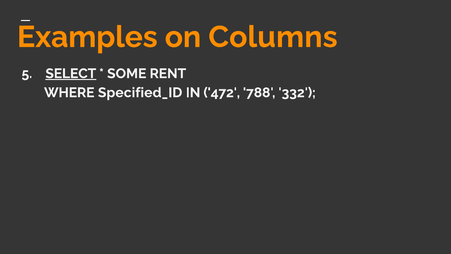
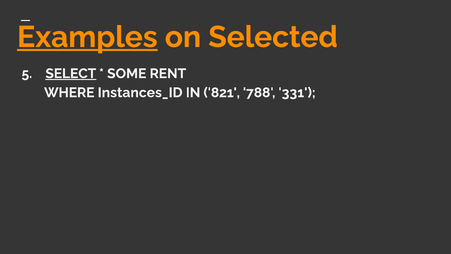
Examples underline: none -> present
Columns: Columns -> Selected
Specified_ID: Specified_ID -> Instances_ID
472: 472 -> 821
332: 332 -> 331
